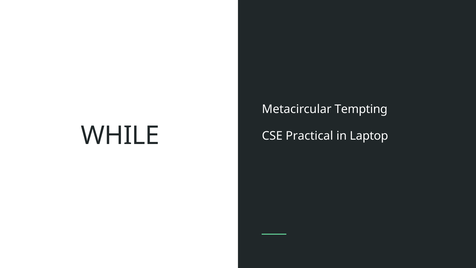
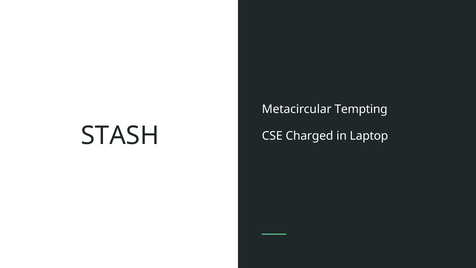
WHILE: WHILE -> STASH
Practical: Practical -> Charged
